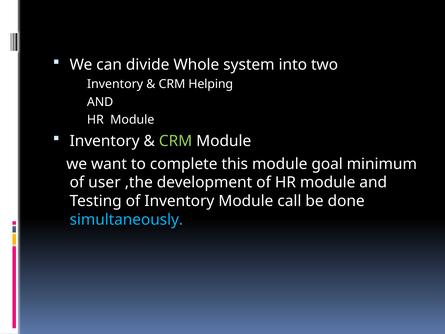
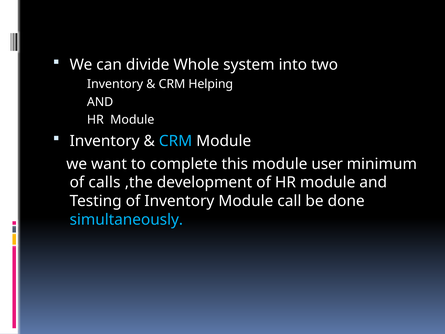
CRM at (176, 141) colour: light green -> light blue
goal: goal -> user
user: user -> calls
